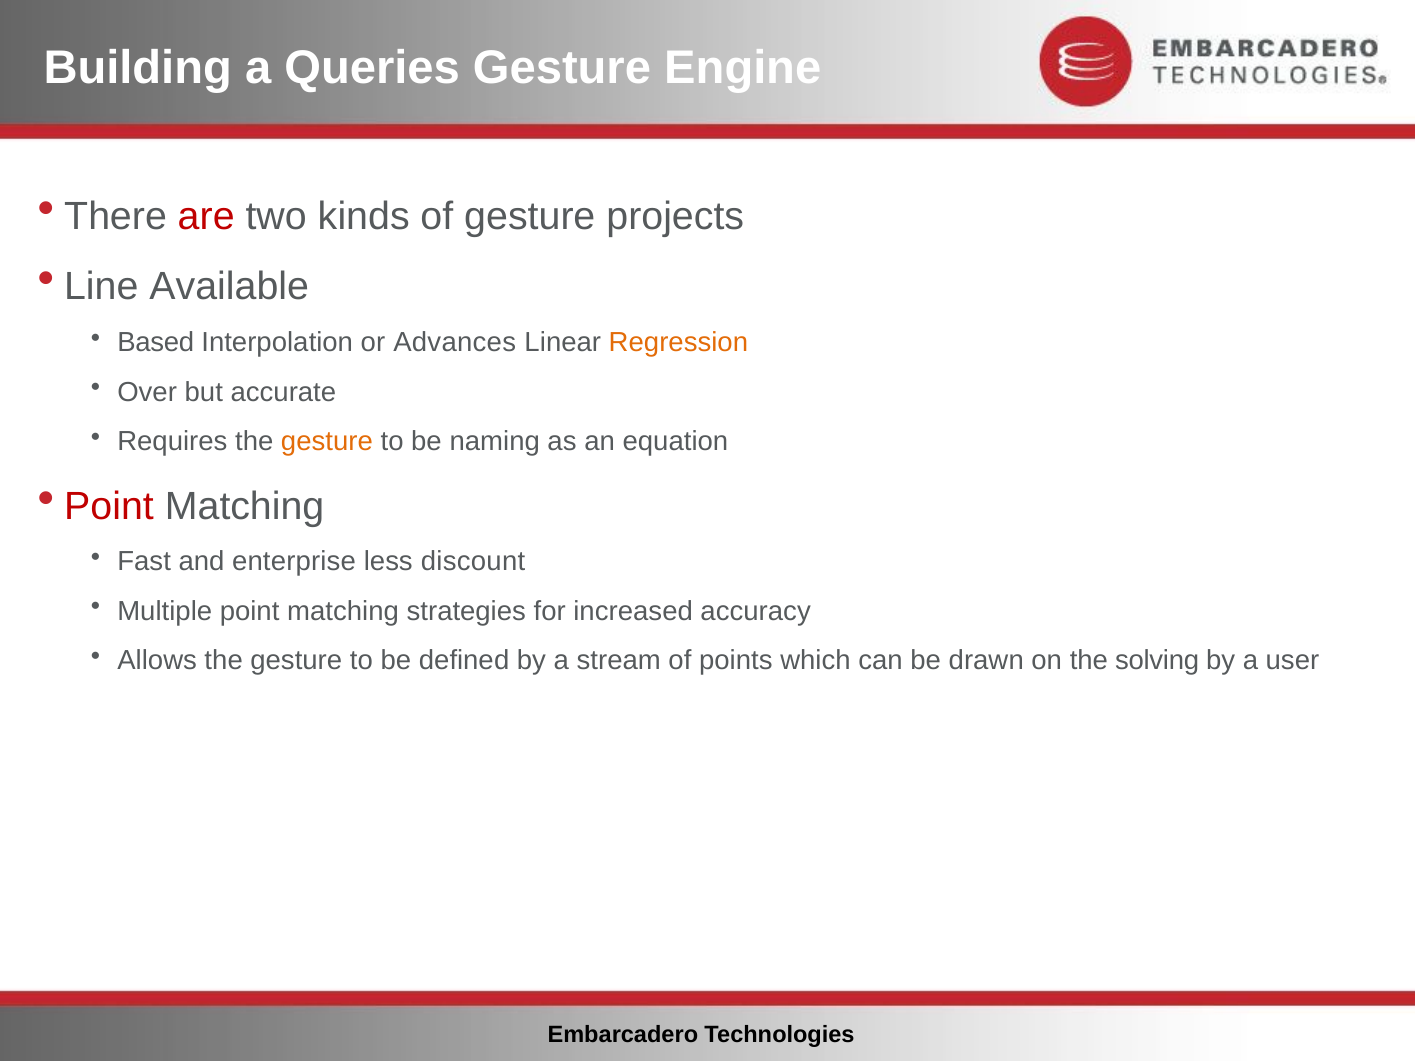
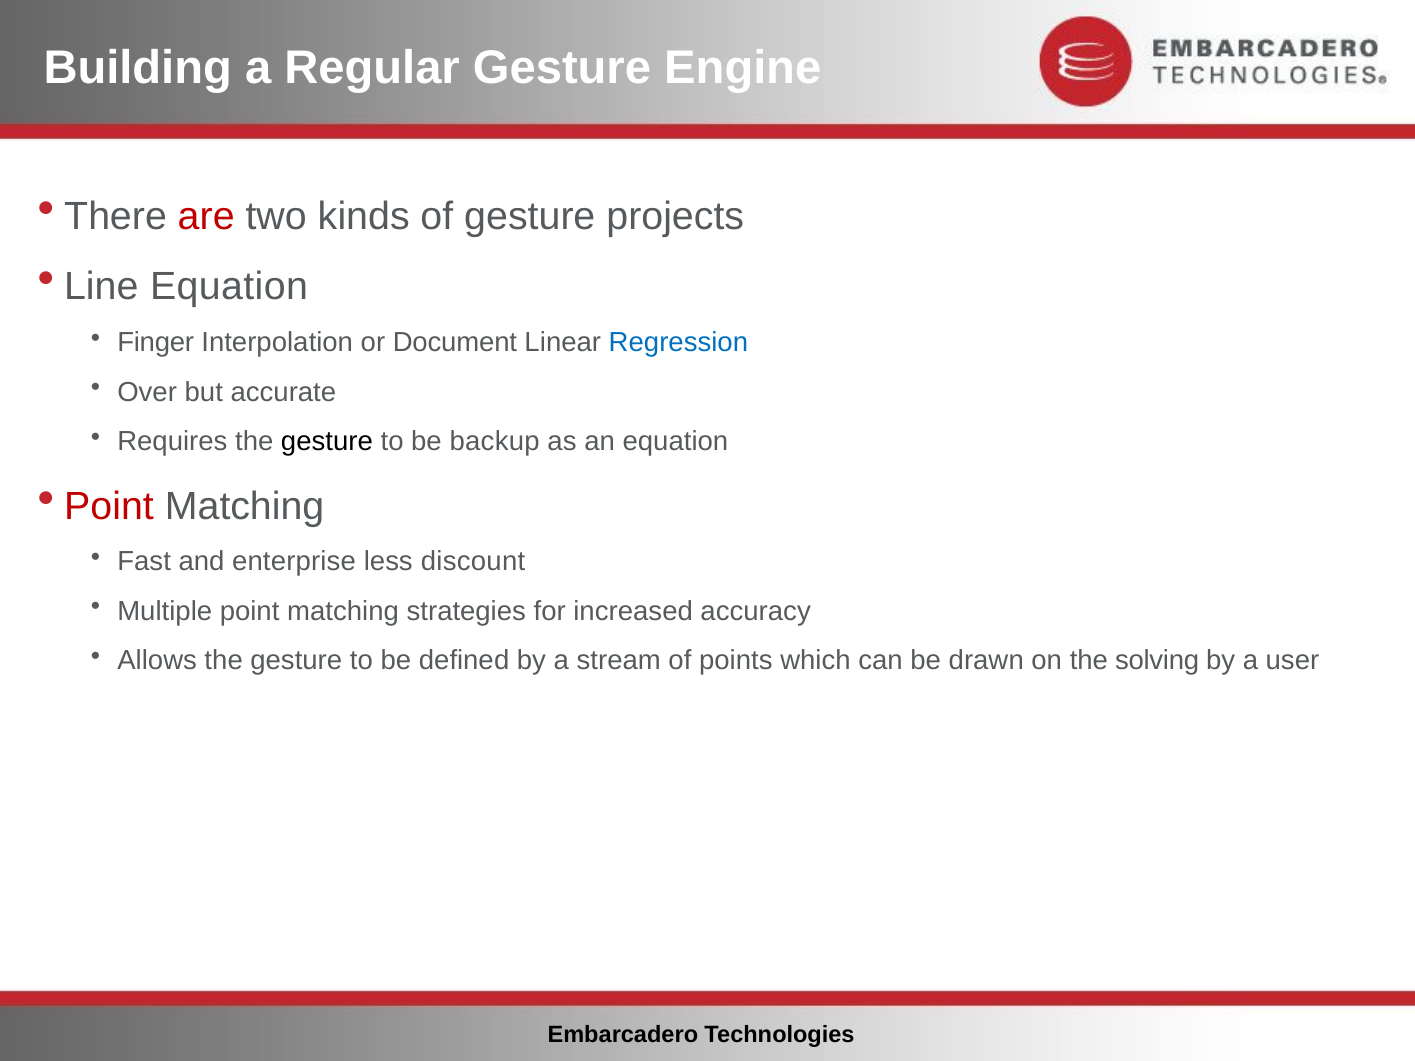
Queries: Queries -> Regular
Line Available: Available -> Equation
Based: Based -> Finger
Advances: Advances -> Document
Regression colour: orange -> blue
gesture at (327, 442) colour: orange -> black
naming: naming -> backup
